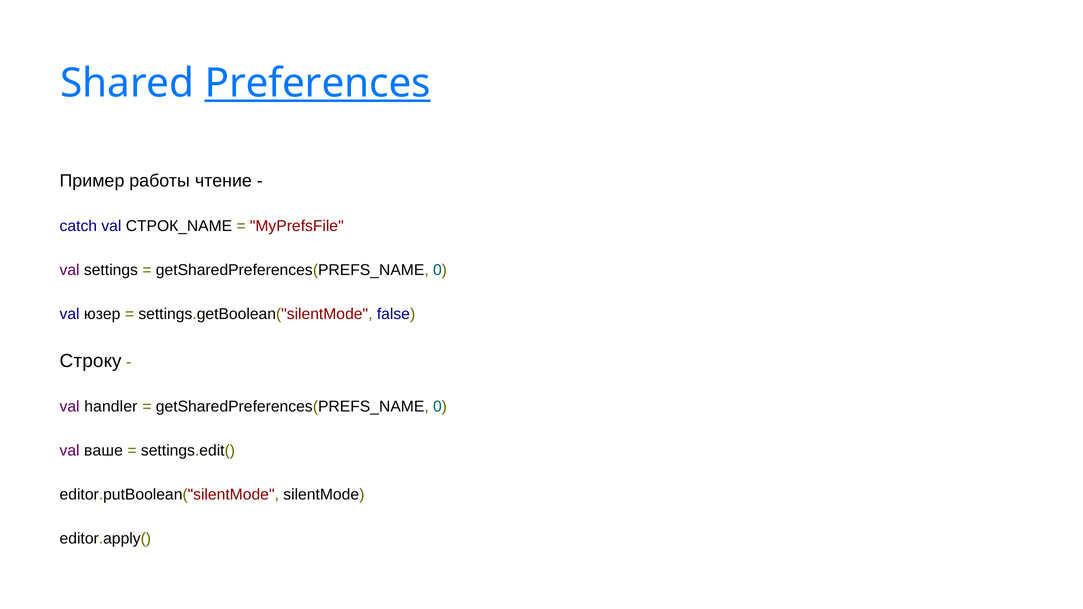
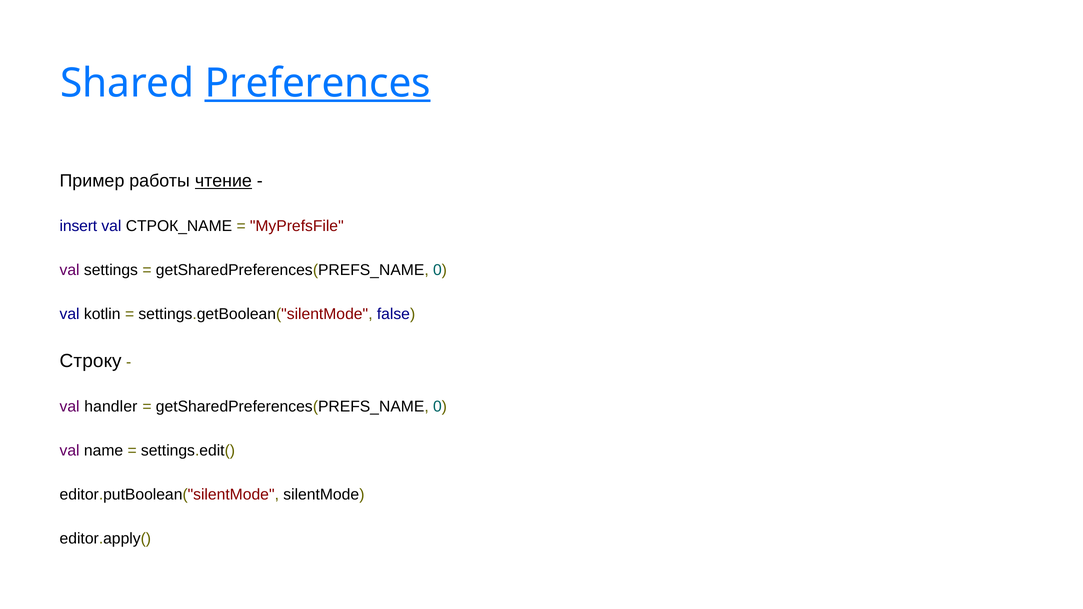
чтение underline: none -> present
catch: catch -> insert
юзер: юзер -> kotlin
ваше: ваше -> name
